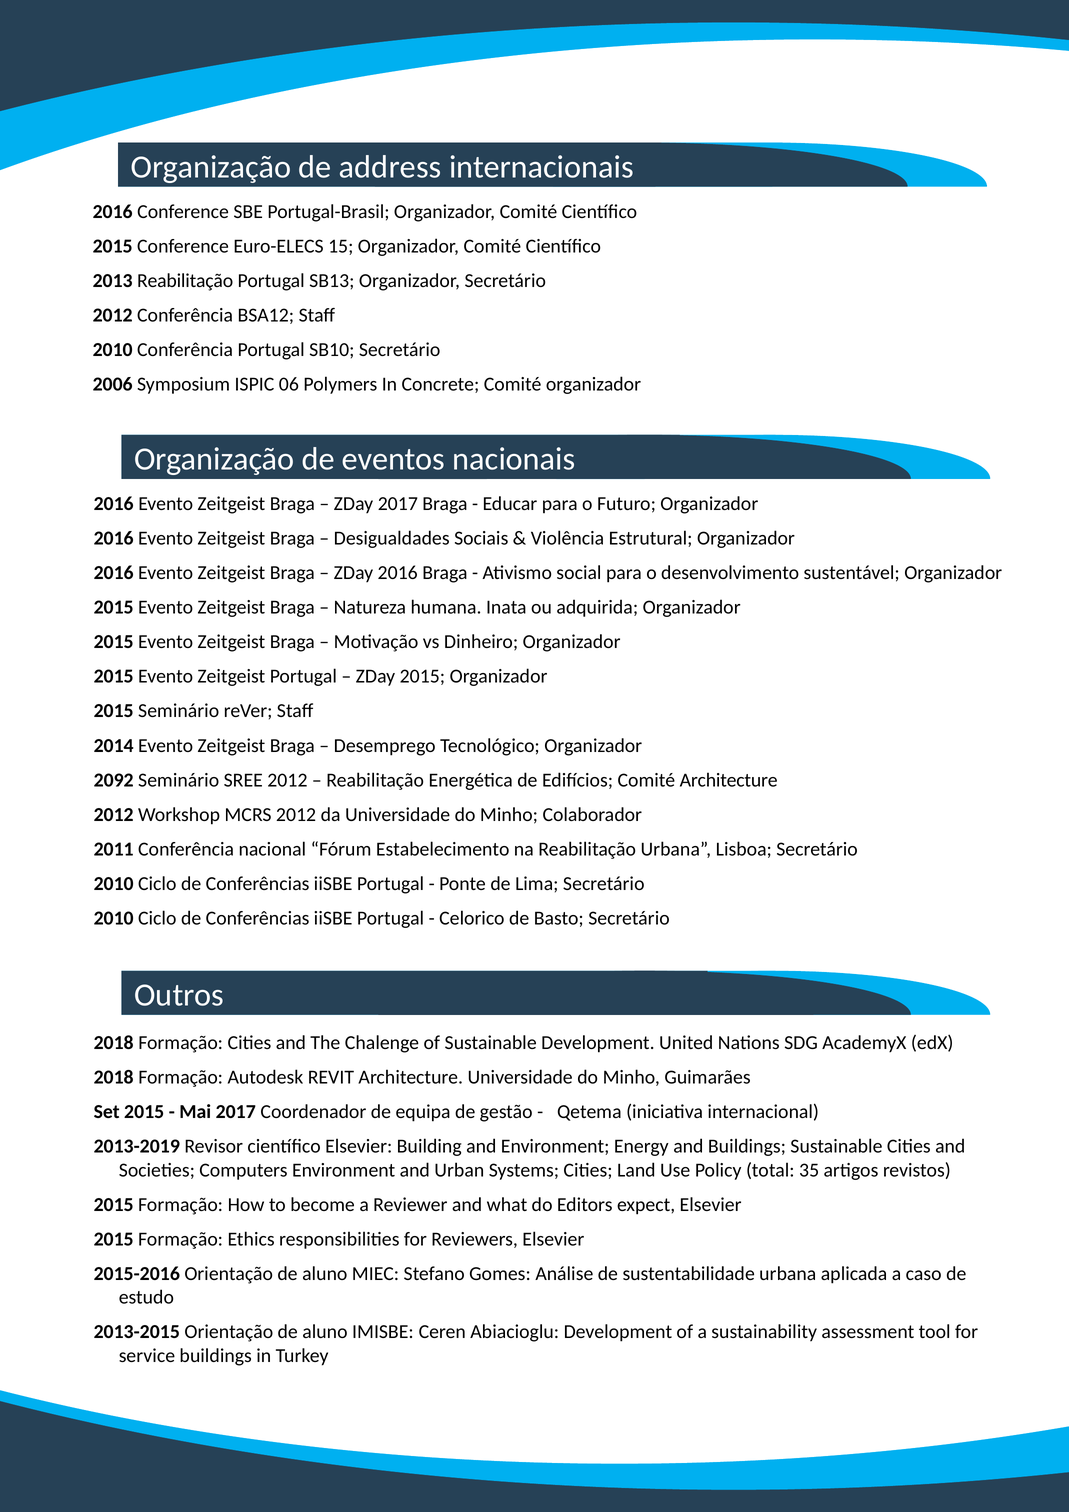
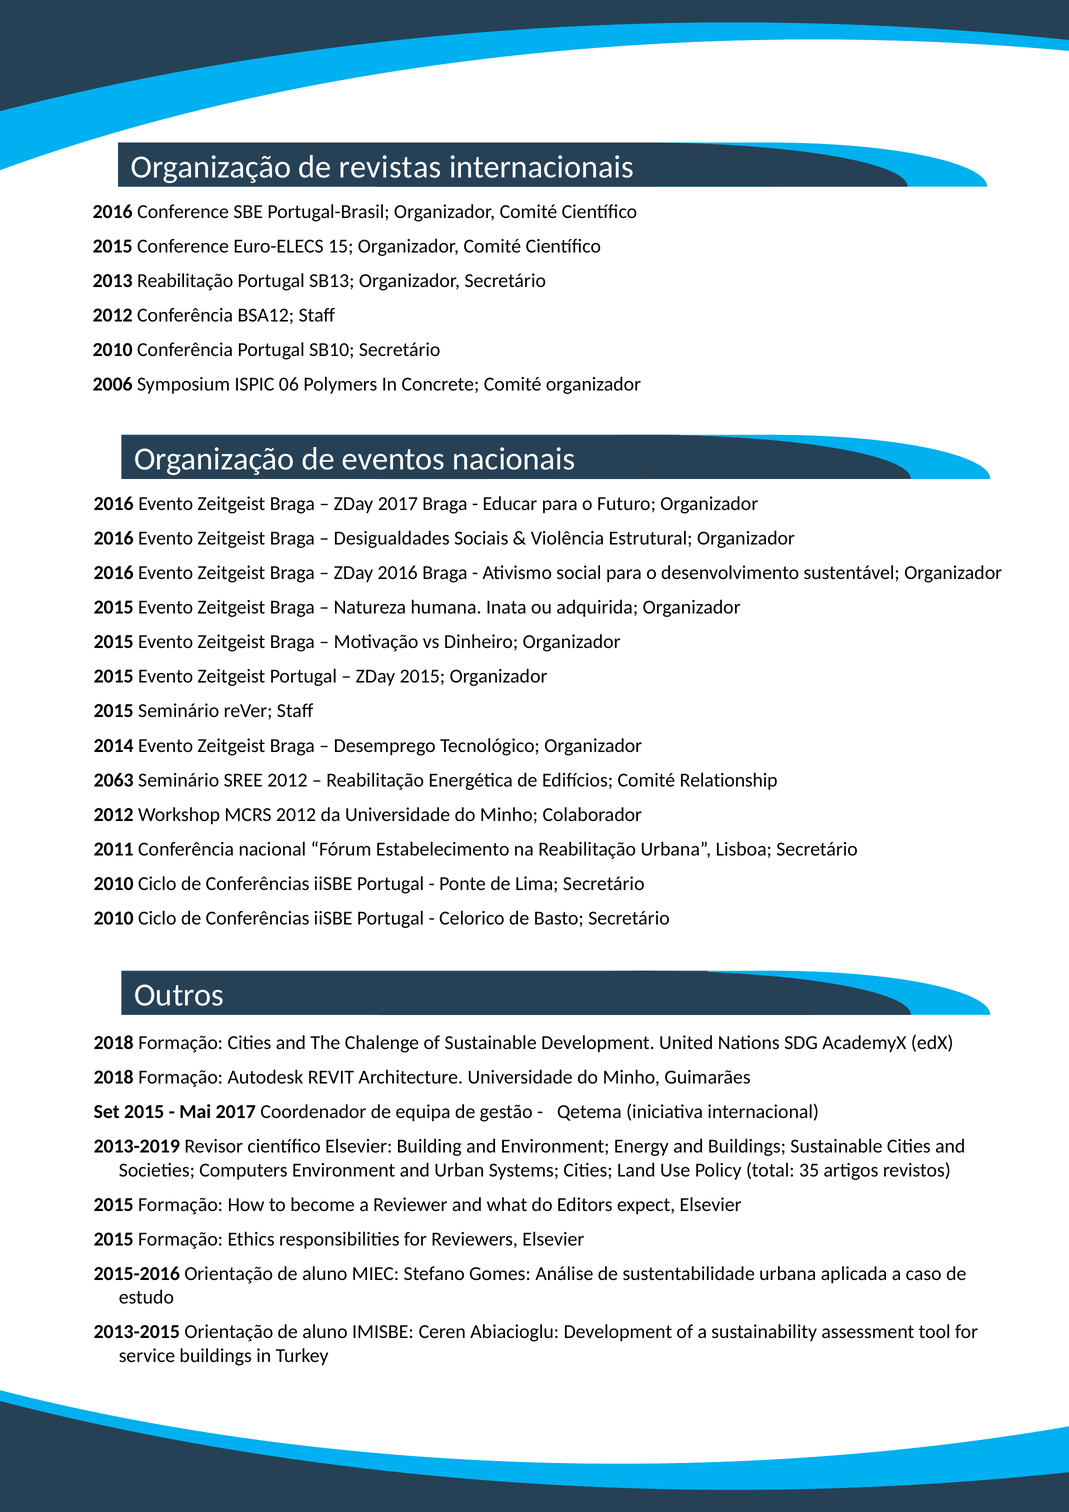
address: address -> revistas
2092: 2092 -> 2063
Comité Architecture: Architecture -> Relationship
